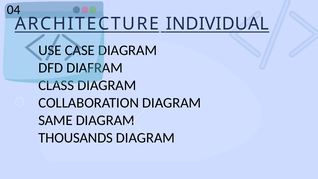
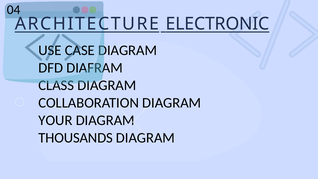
INDIVIDUAL: INDIVIDUAL -> ELECTRONIC
SAME: SAME -> YOUR
